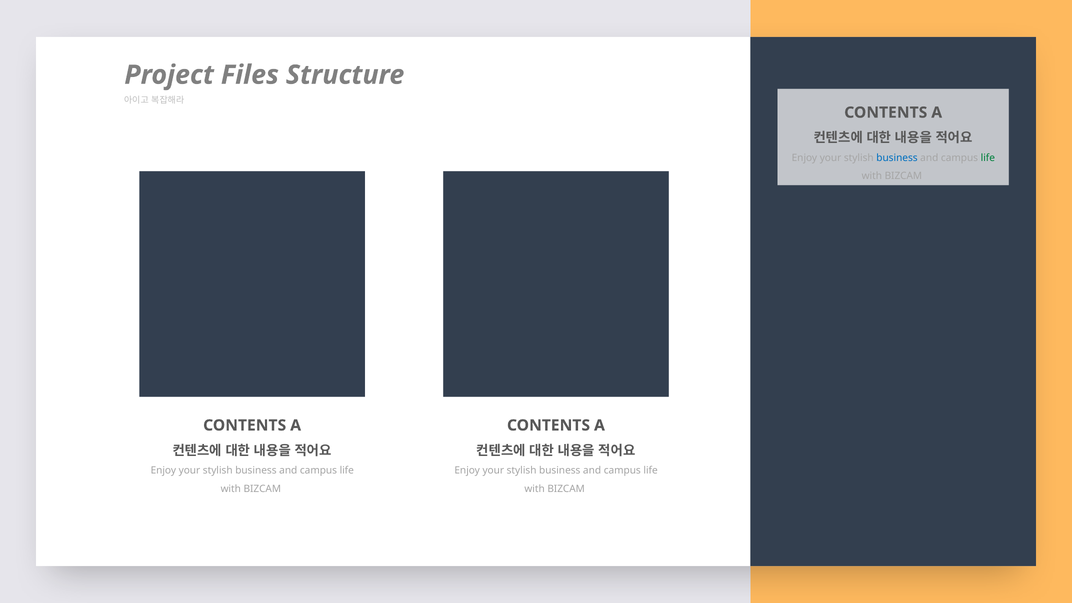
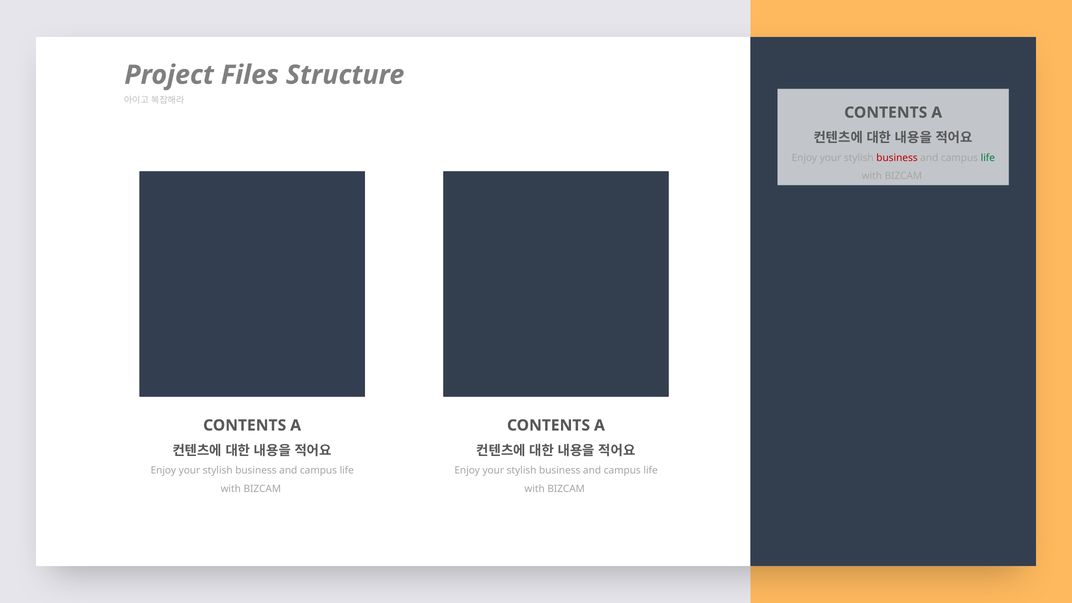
business at (897, 158) colour: blue -> red
